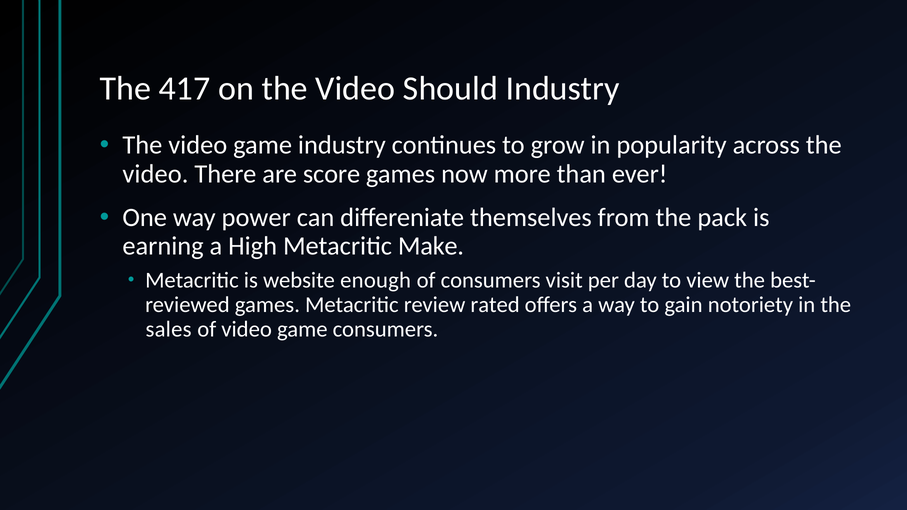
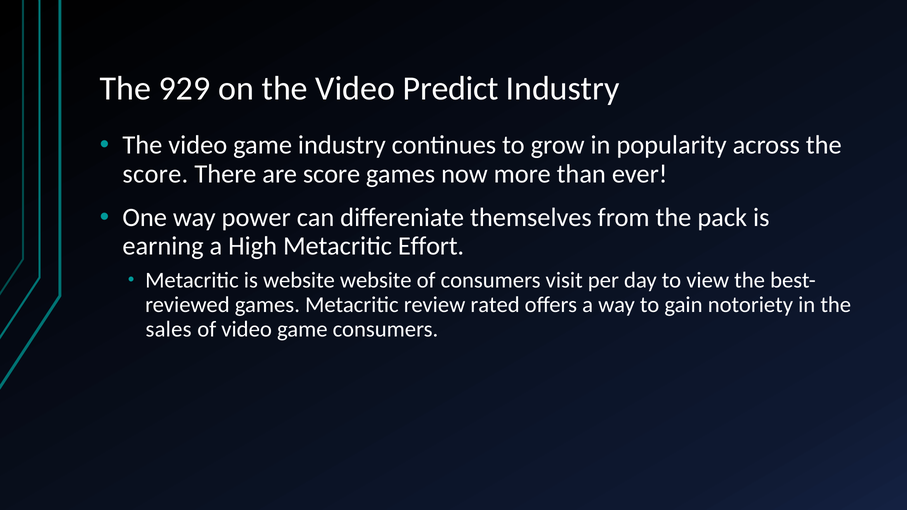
417: 417 -> 929
Should: Should -> Predict
video at (155, 174): video -> score
Make: Make -> Effort
website enough: enough -> website
